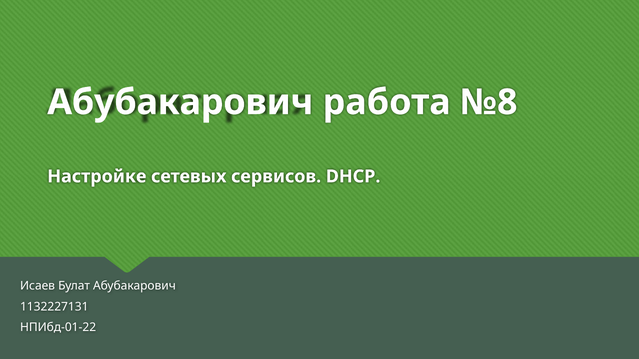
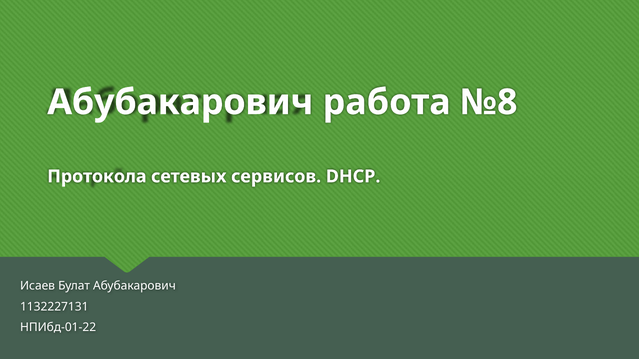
Настройке: Настройке -> Протокола
